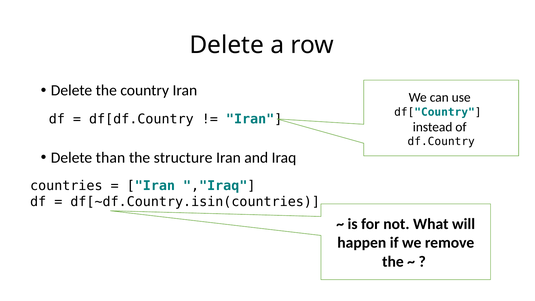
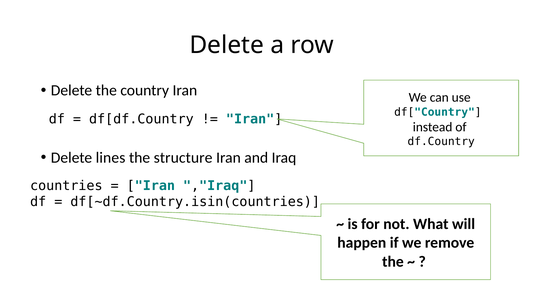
than: than -> lines
